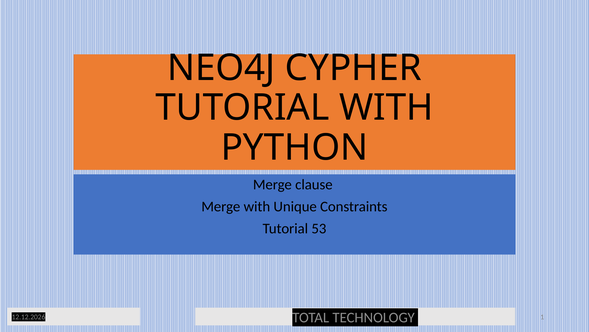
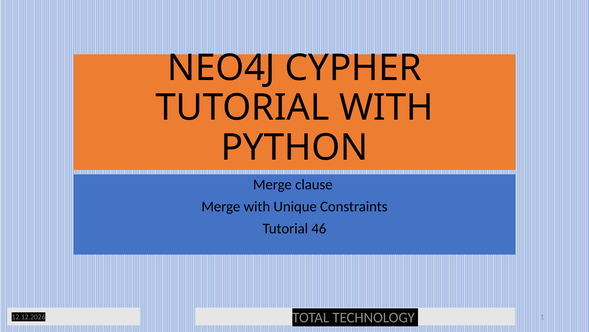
53: 53 -> 46
